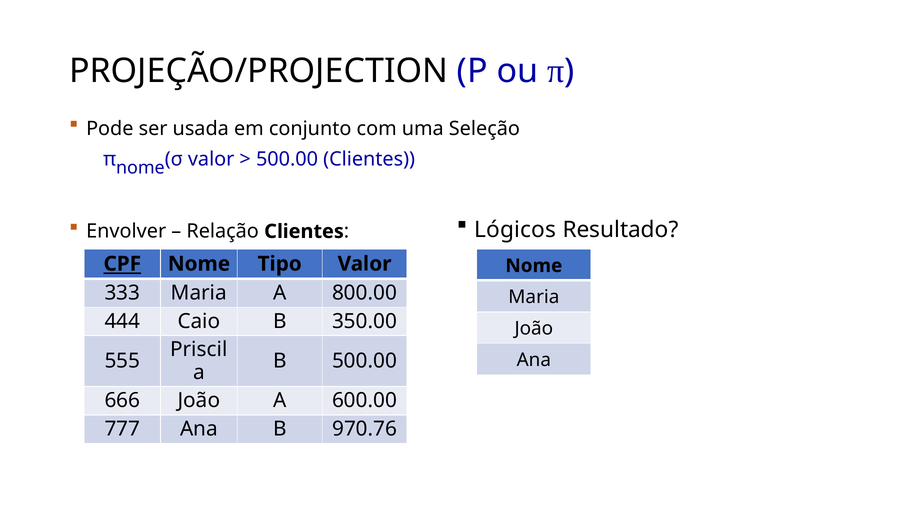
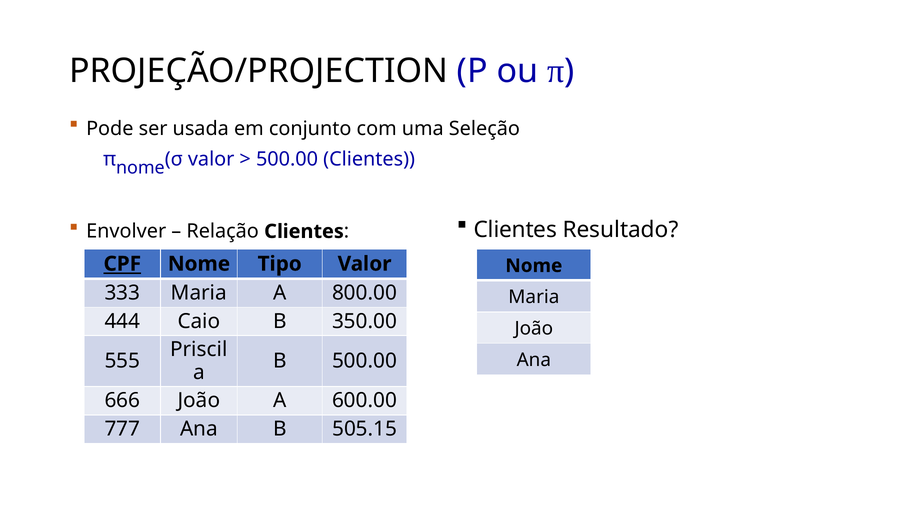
Lógicos at (515, 230): Lógicos -> Clientes
970.76: 970.76 -> 505.15
